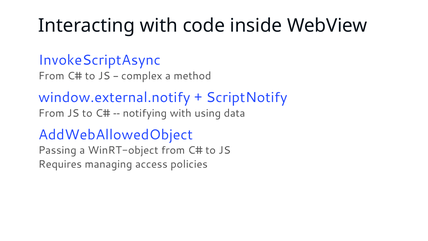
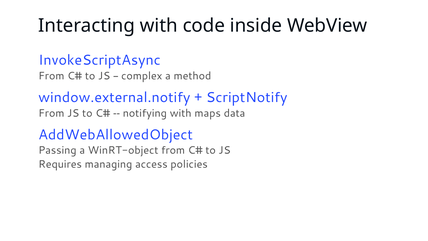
using: using -> maps
